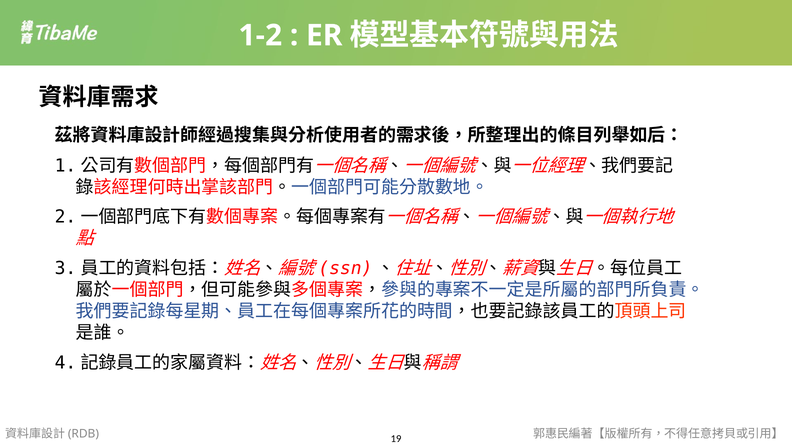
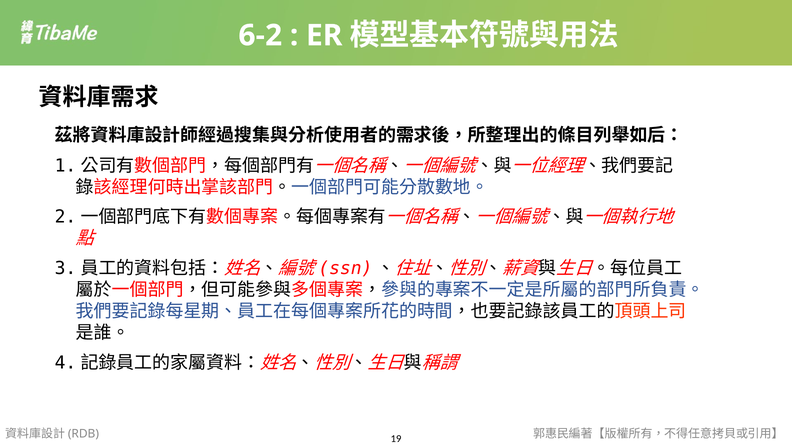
1-2: 1-2 -> 6-2
